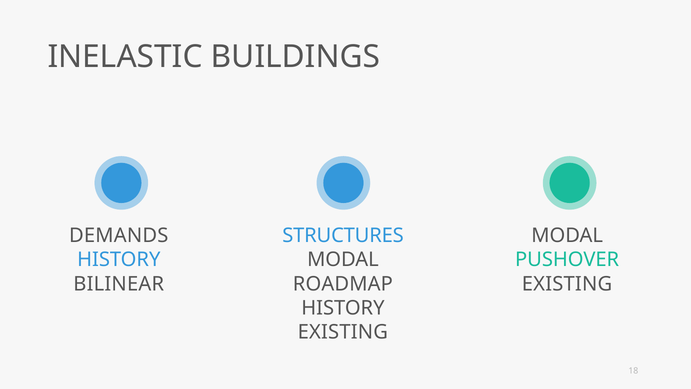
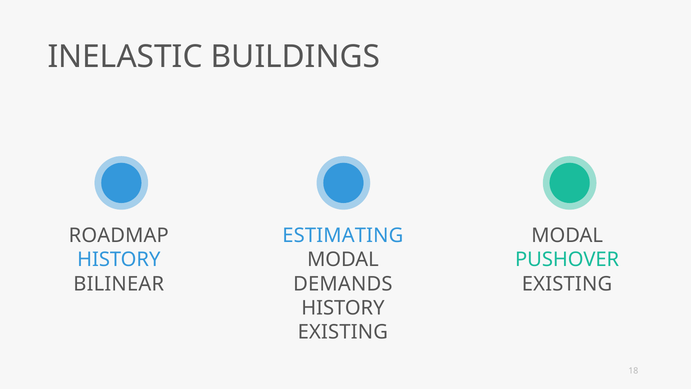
DEMANDS: DEMANDS -> ROADMAP
STRUCTURES: STRUCTURES -> ESTIMATING
ROADMAP: ROADMAP -> DEMANDS
